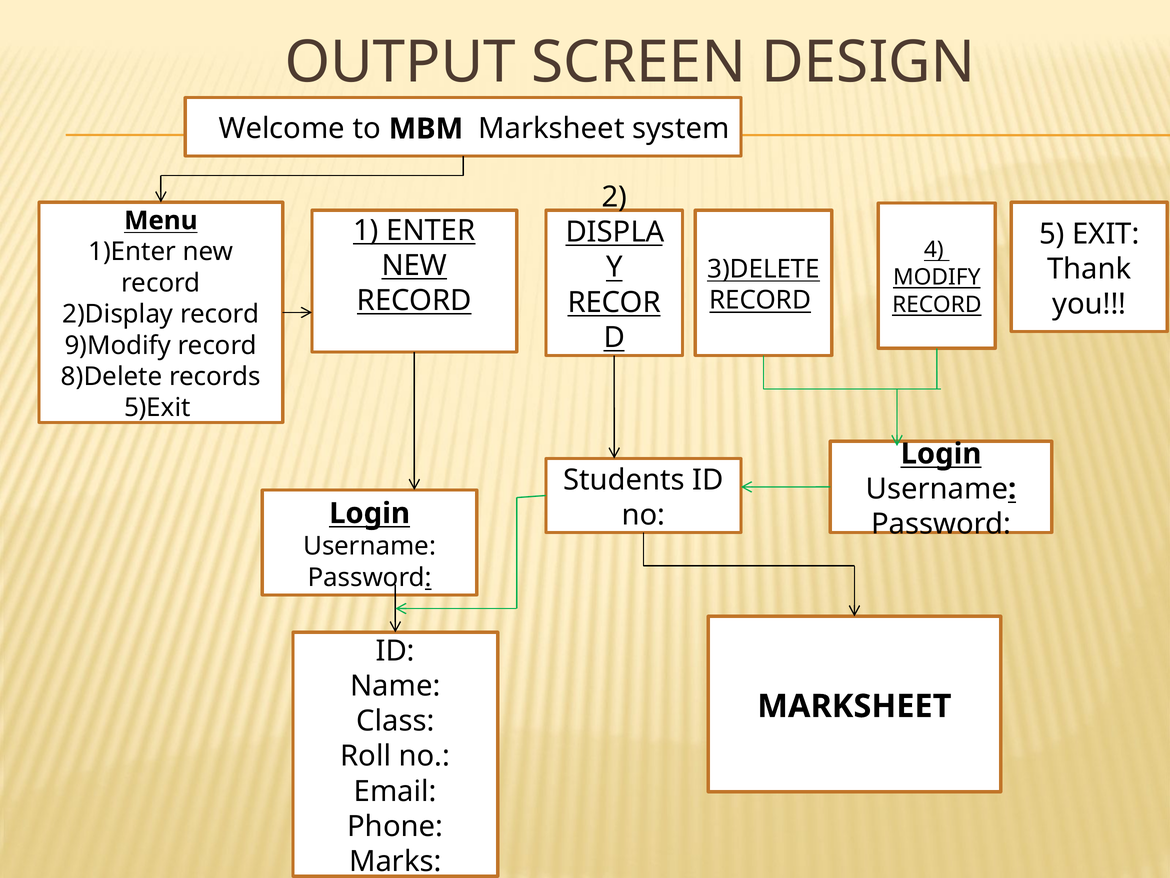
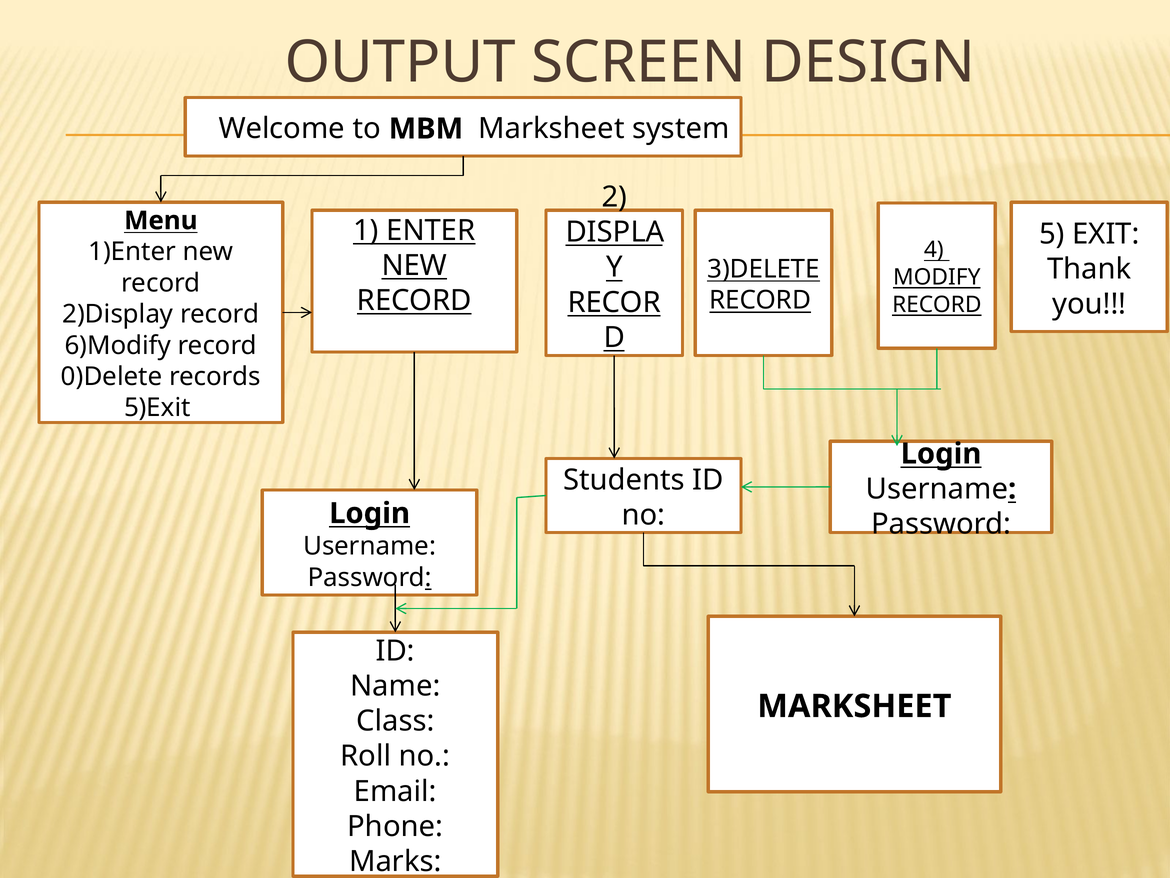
9)Modify: 9)Modify -> 6)Modify
8)Delete: 8)Delete -> 0)Delete
